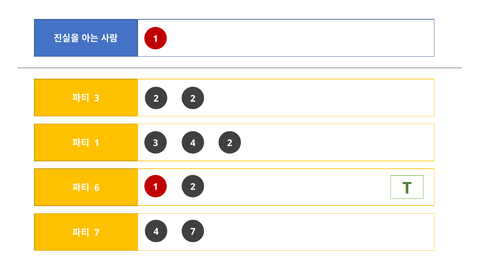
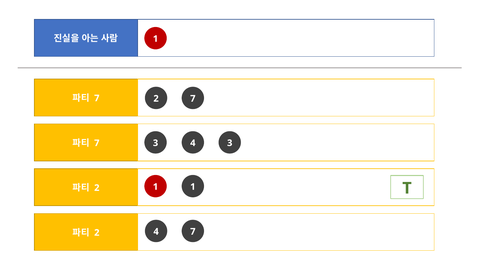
3 at (97, 98): 3 -> 7
2 at (193, 99): 2 -> 7
1 at (97, 143): 1 -> 7
4 2: 2 -> 3
6 at (97, 188): 6 -> 2
2 at (193, 187): 2 -> 1
7 at (97, 233): 7 -> 2
